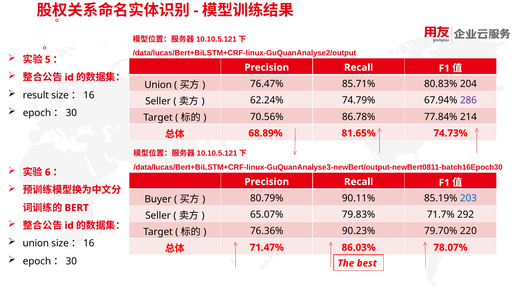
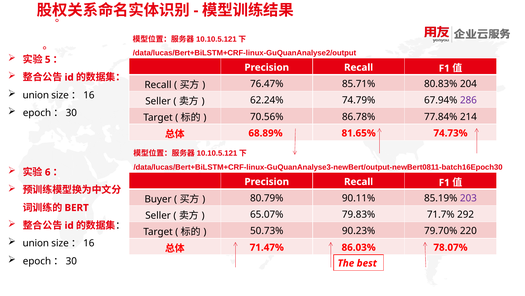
Union at (158, 85): Union -> Recall
result at (36, 95): result -> union
203 colour: blue -> purple
76.36%: 76.36% -> 50.73%
